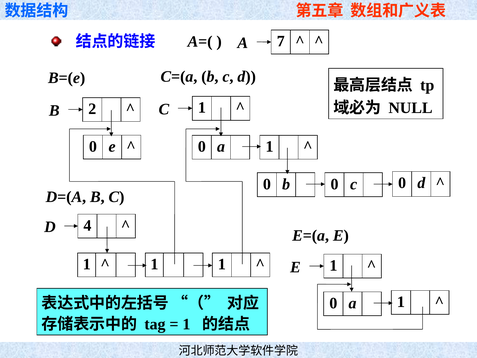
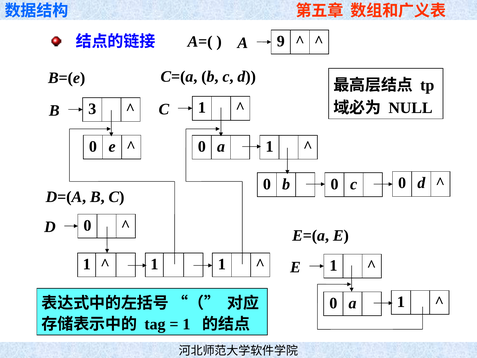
7: 7 -> 9
2: 2 -> 3
D 4: 4 -> 0
